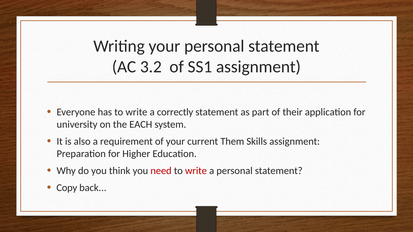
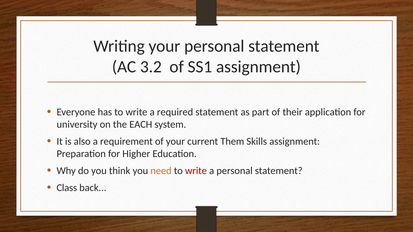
correctly: correctly -> required
need colour: red -> orange
Copy: Copy -> Class
